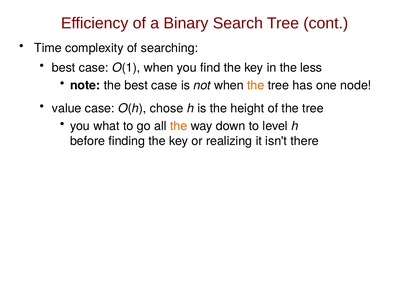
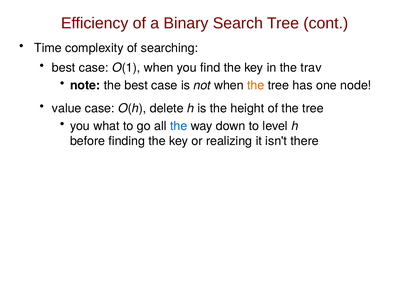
less: less -> trav
chose: chose -> delete
the at (179, 126) colour: orange -> blue
